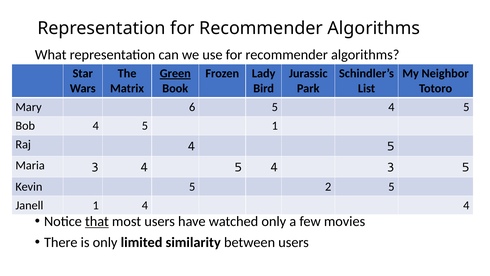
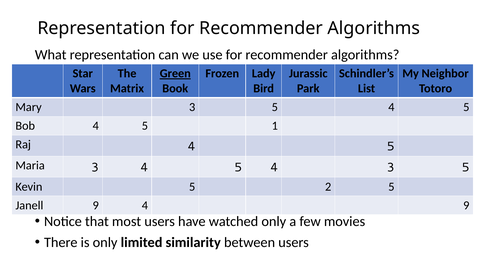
Mary 6: 6 -> 3
Janell 1: 1 -> 9
4 4: 4 -> 9
that underline: present -> none
